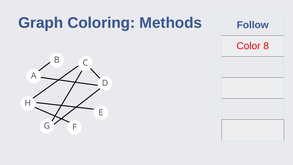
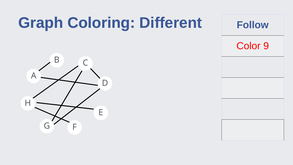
Methods: Methods -> Different
8: 8 -> 9
